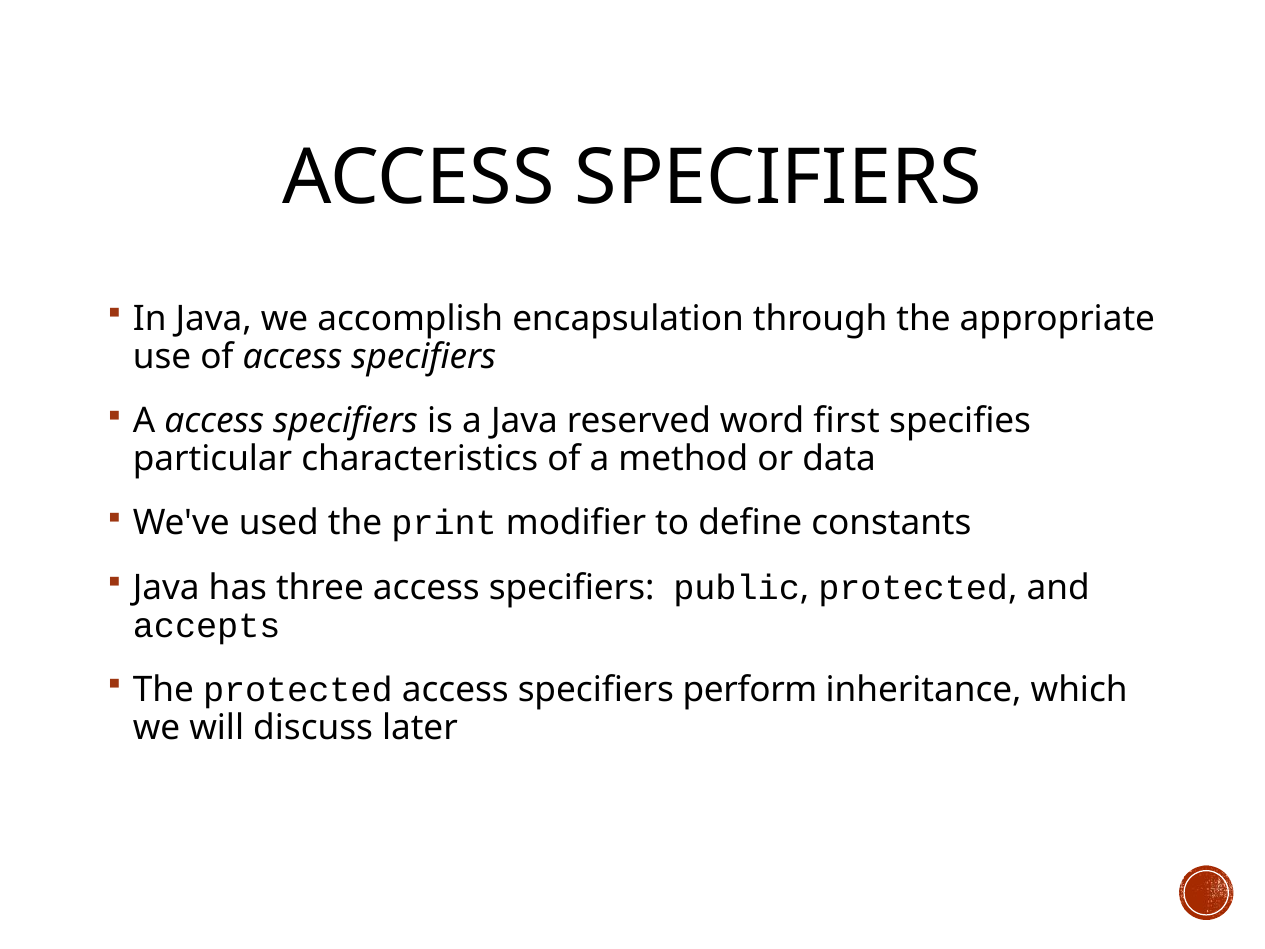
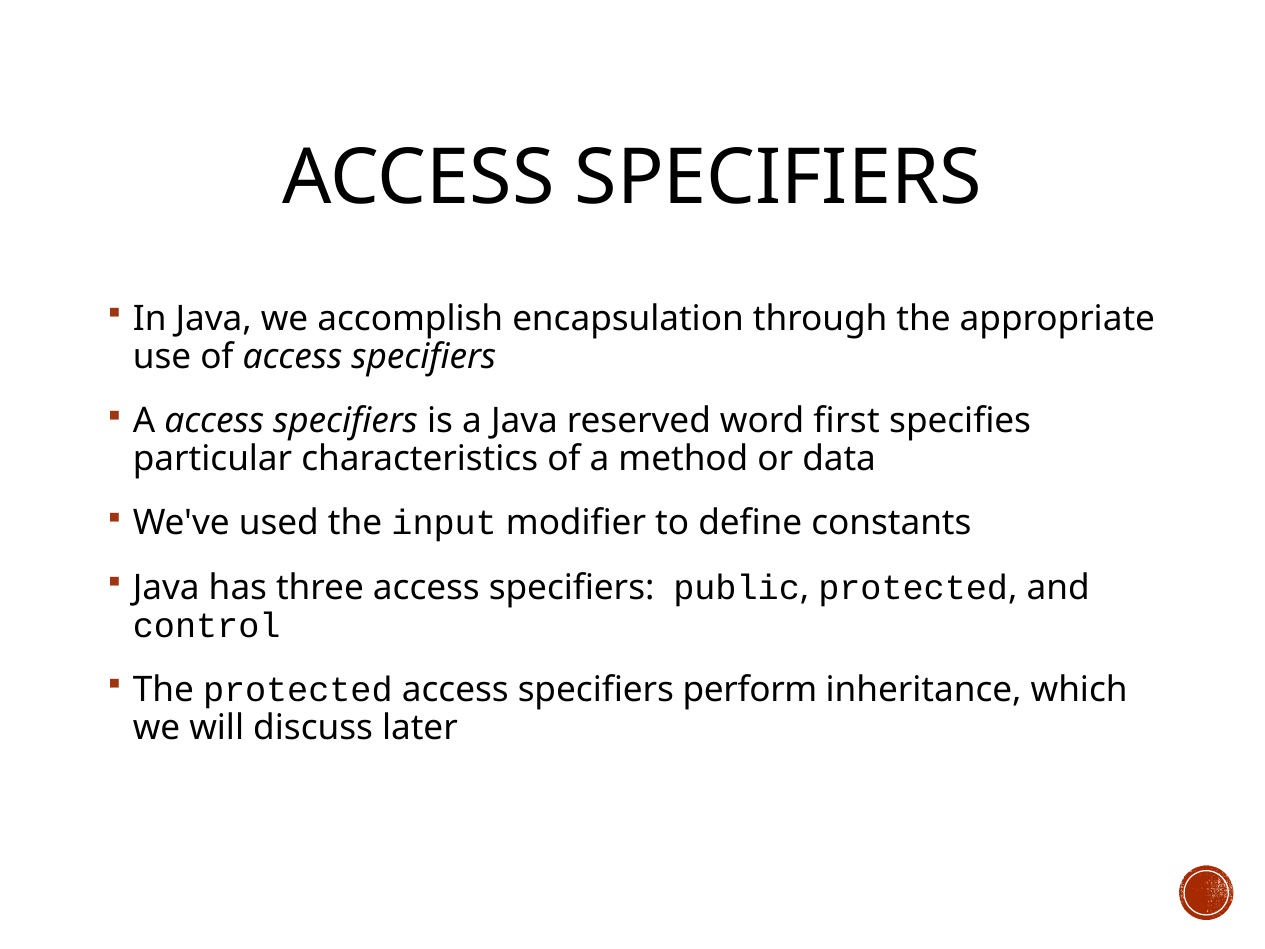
print: print -> input
accepts: accepts -> control
